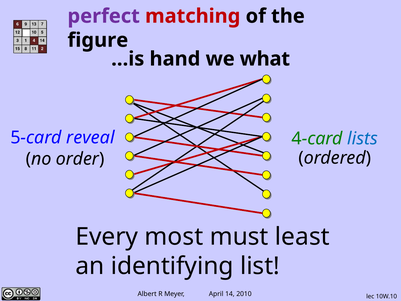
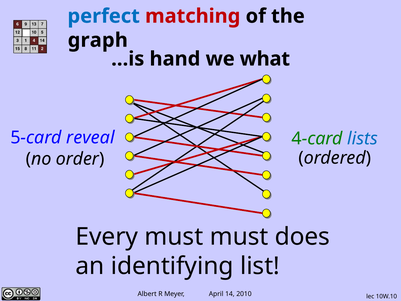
perfect colour: purple -> blue
figure: figure -> graph
Every most: most -> must
least: least -> does
